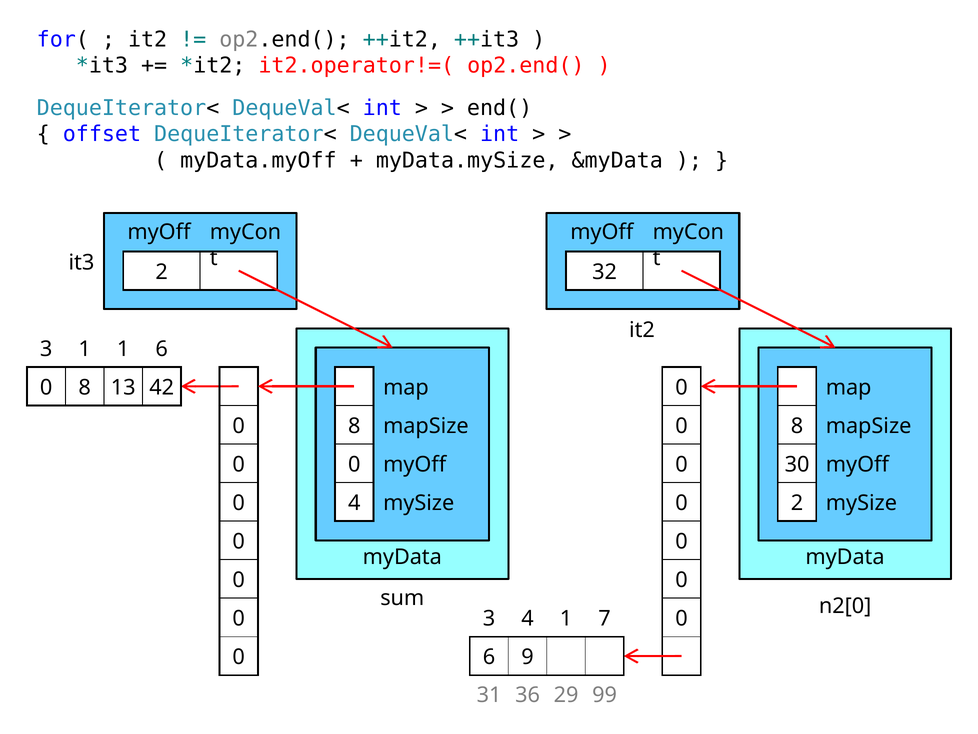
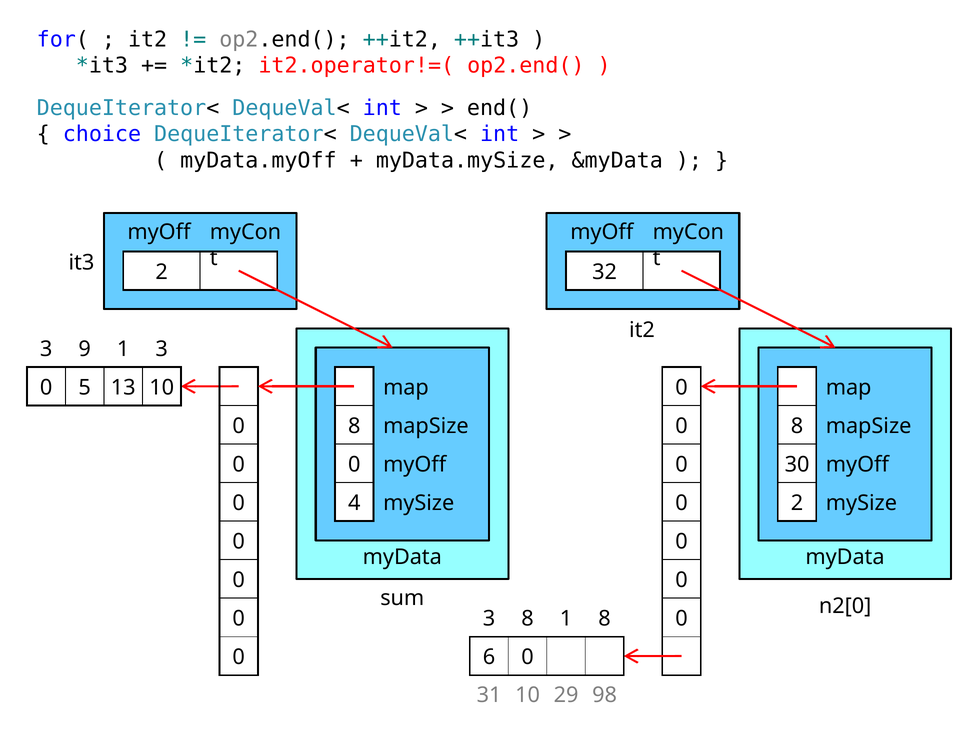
offset: offset -> choice
3 1: 1 -> 9
1 6: 6 -> 3
0 8: 8 -> 5
13 42: 42 -> 10
3 4: 4 -> 8
1 7: 7 -> 8
6 9: 9 -> 0
31 36: 36 -> 10
99: 99 -> 98
